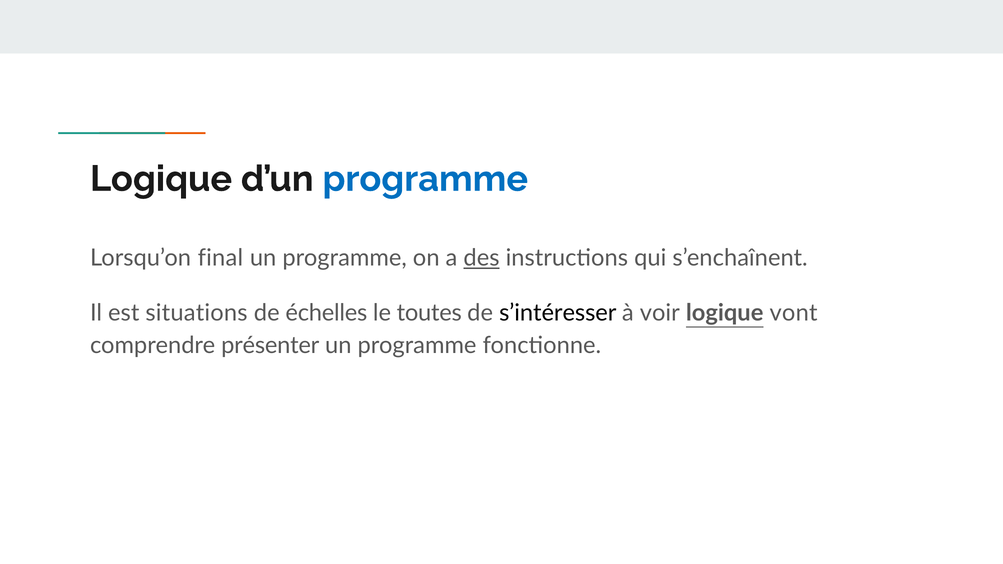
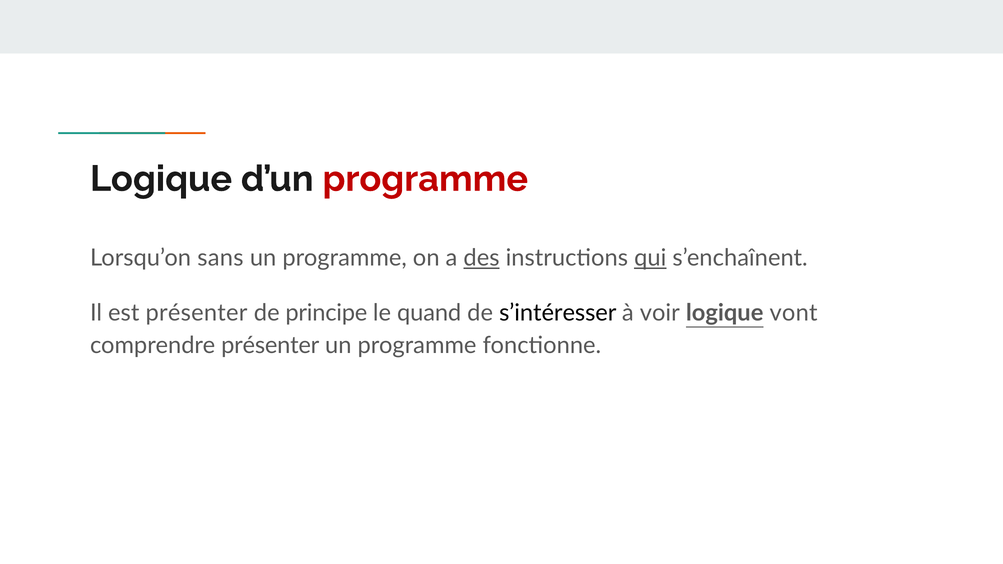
programme at (425, 179) colour: blue -> red
final: final -> sans
qui underline: none -> present
est situations: situations -> présenter
échelles: échelles -> principe
toutes: toutes -> quand
